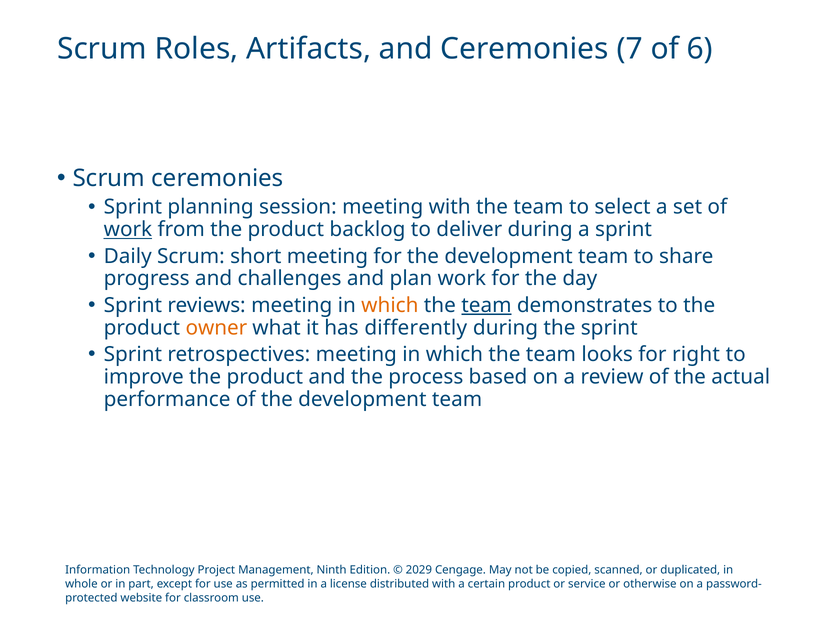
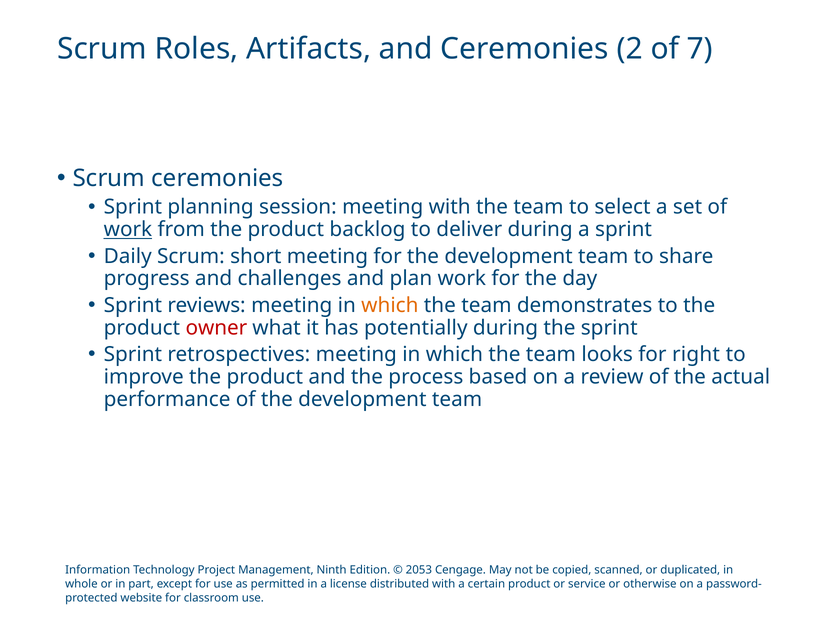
7: 7 -> 2
6: 6 -> 7
team at (486, 306) underline: present -> none
owner colour: orange -> red
differently: differently -> potentially
2029: 2029 -> 2053
